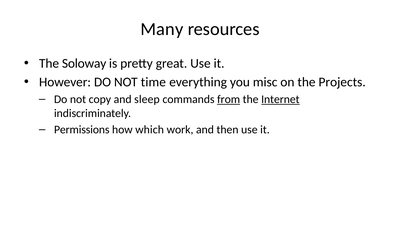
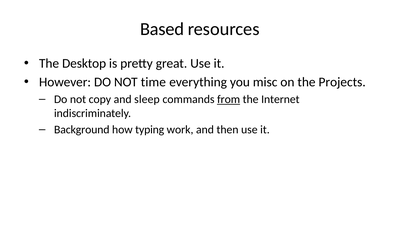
Many: Many -> Based
Soloway: Soloway -> Desktop
Internet underline: present -> none
Permissions: Permissions -> Background
which: which -> typing
